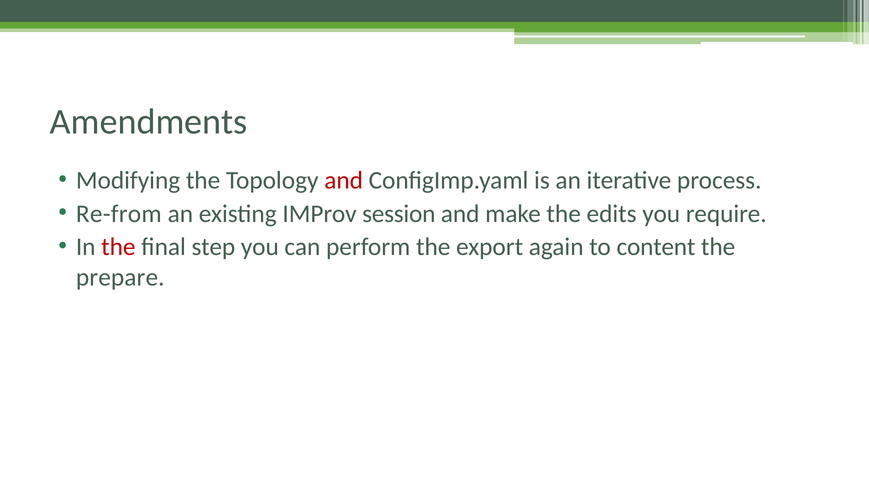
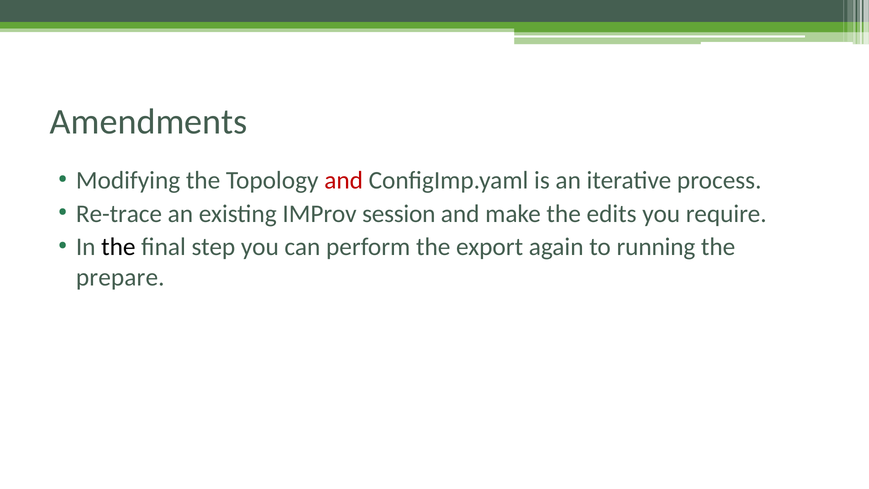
Re-from: Re-from -> Re-trace
the at (118, 247) colour: red -> black
content: content -> running
